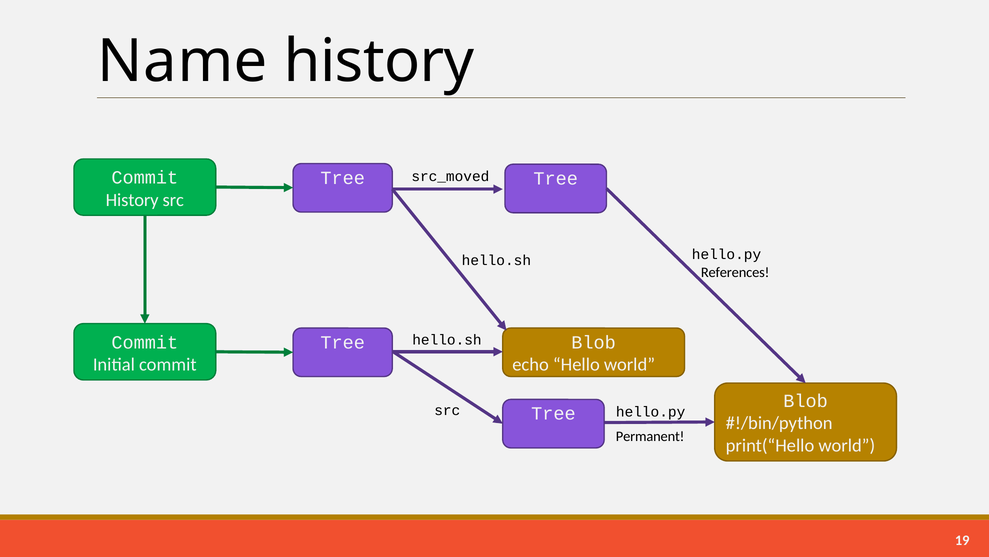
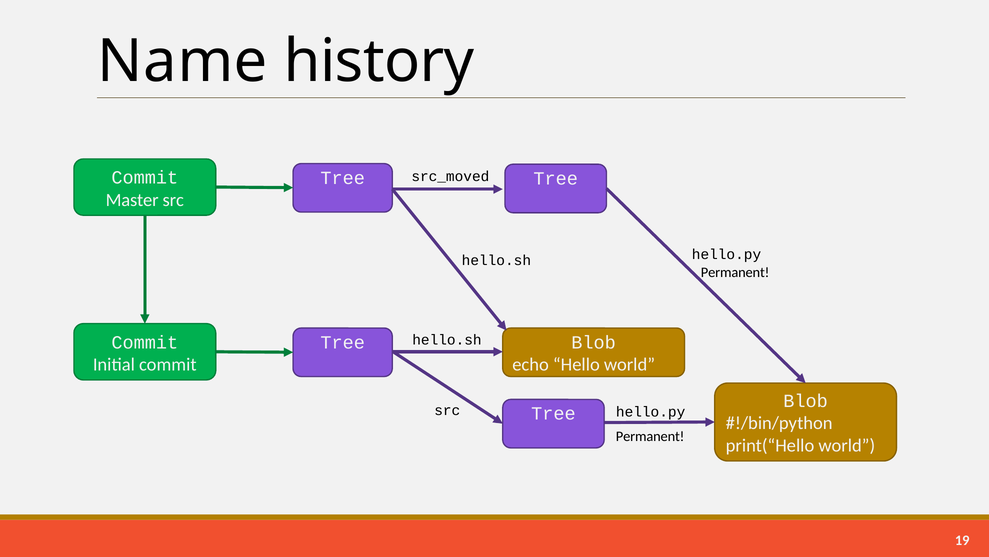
History at (132, 200): History -> Master
References at (735, 272): References -> Permanent
